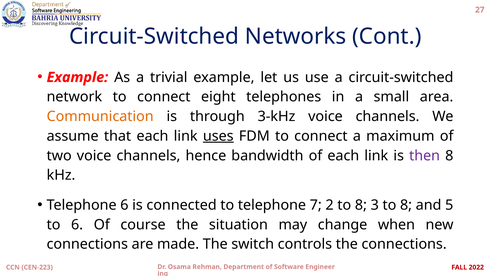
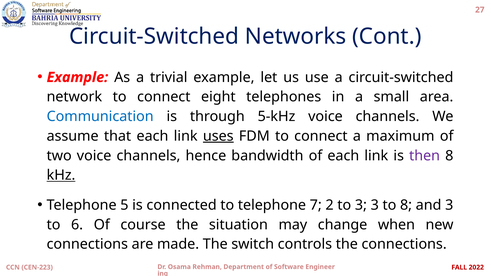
Communication colour: orange -> blue
3-kHz: 3-kHz -> 5-kHz
kHz underline: none -> present
Telephone 6: 6 -> 5
2 to 8: 8 -> 3
and 5: 5 -> 3
